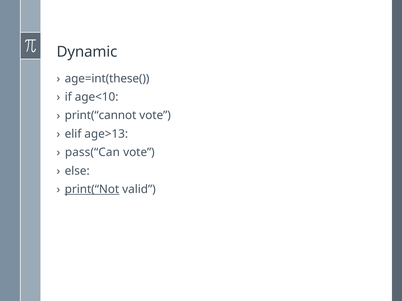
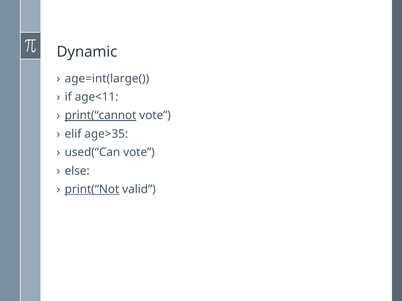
age=int(these(: age=int(these( -> age=int(large(
age<10: age<10 -> age<11
print(“cannot underline: none -> present
age>13: age>13 -> age>35
pass(“Can: pass(“Can -> used(“Can
